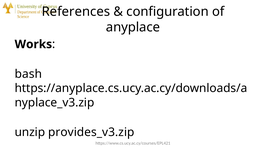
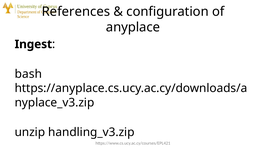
Works: Works -> Ingest
provides_v3.zip: provides_v3.zip -> handling_v3.zip
